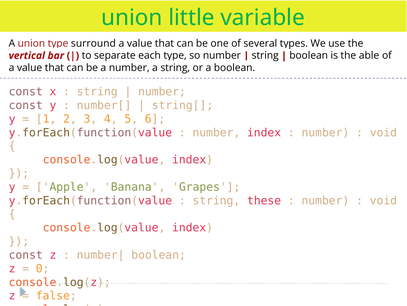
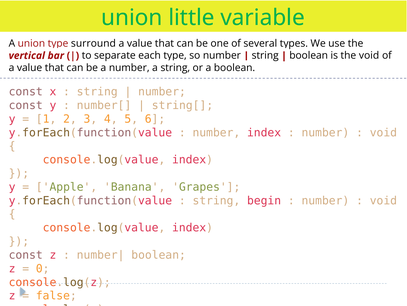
the able: able -> void
these: these -> begin
